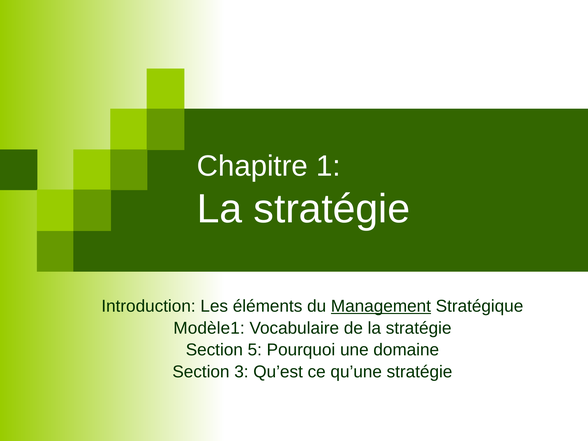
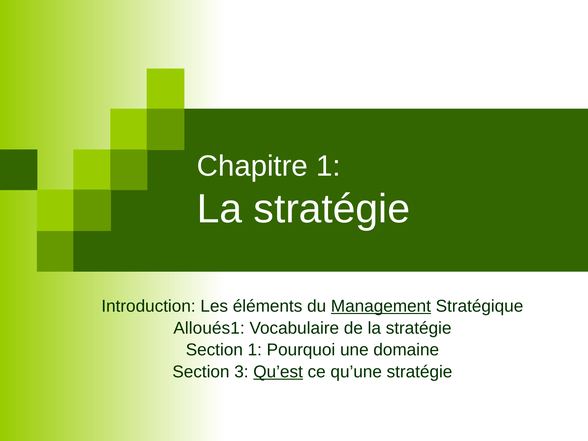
Modèle1: Modèle1 -> Alloués1
Section 5: 5 -> 1
Qu’est underline: none -> present
